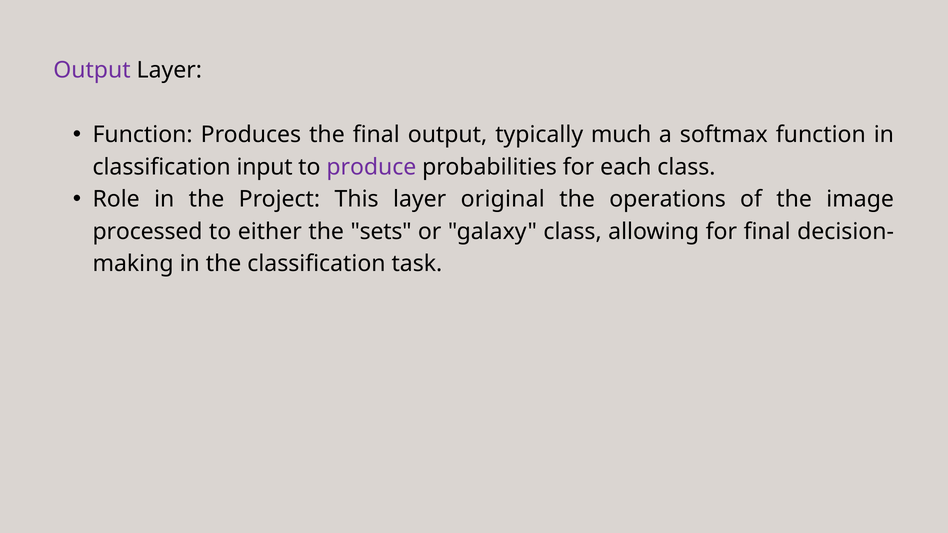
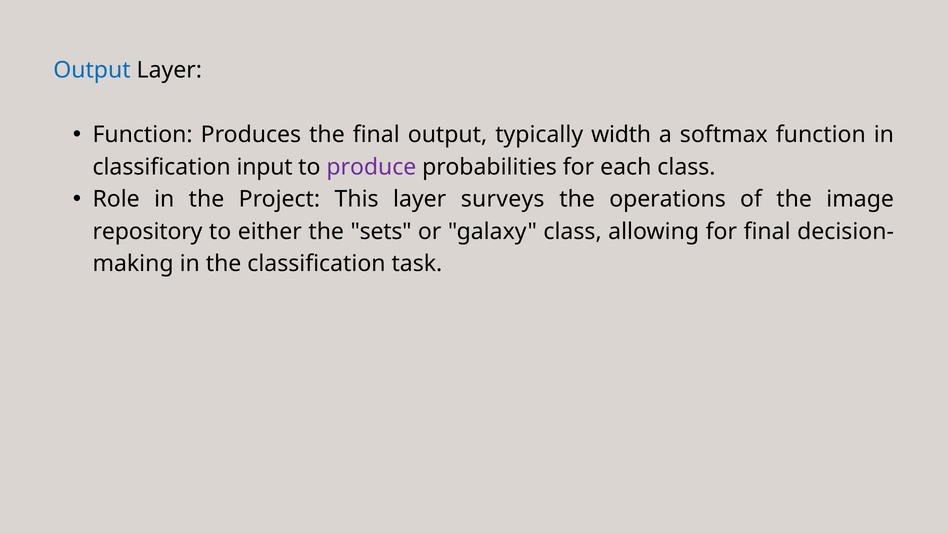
Output at (92, 70) colour: purple -> blue
much: much -> width
original: original -> surveys
processed: processed -> repository
